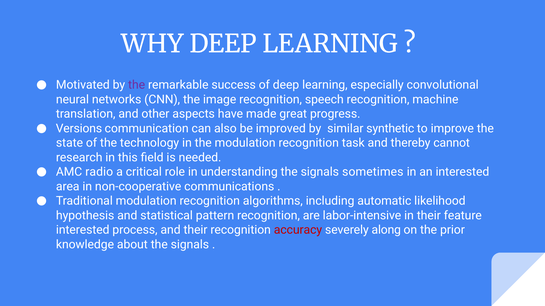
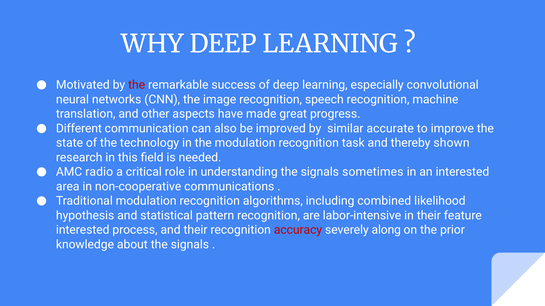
the at (137, 85) colour: purple -> red
Versions: Versions -> Different
synthetic: synthetic -> accurate
cannot: cannot -> shown
automatic: automatic -> combined
